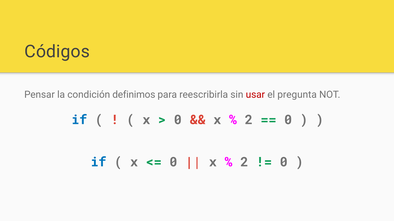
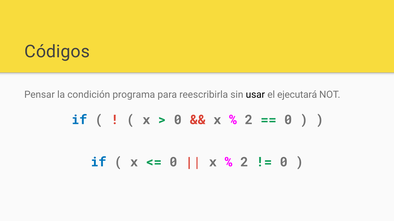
definimos: definimos -> programa
usar colour: red -> black
pregunta: pregunta -> ejecutará
